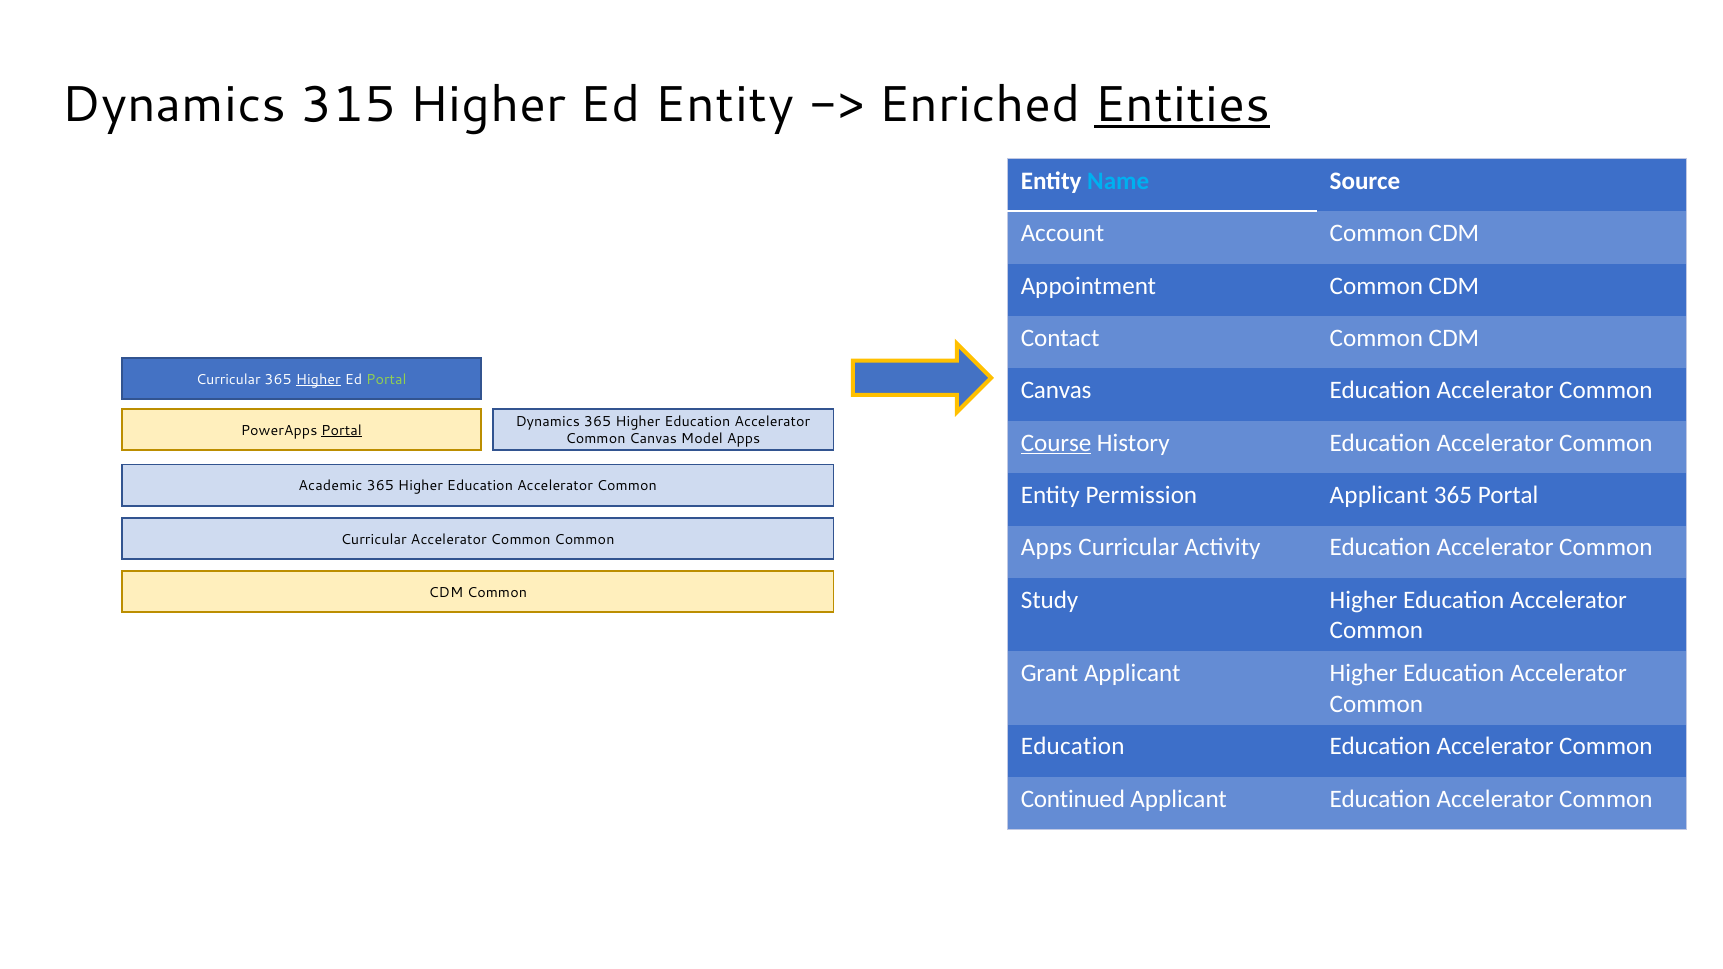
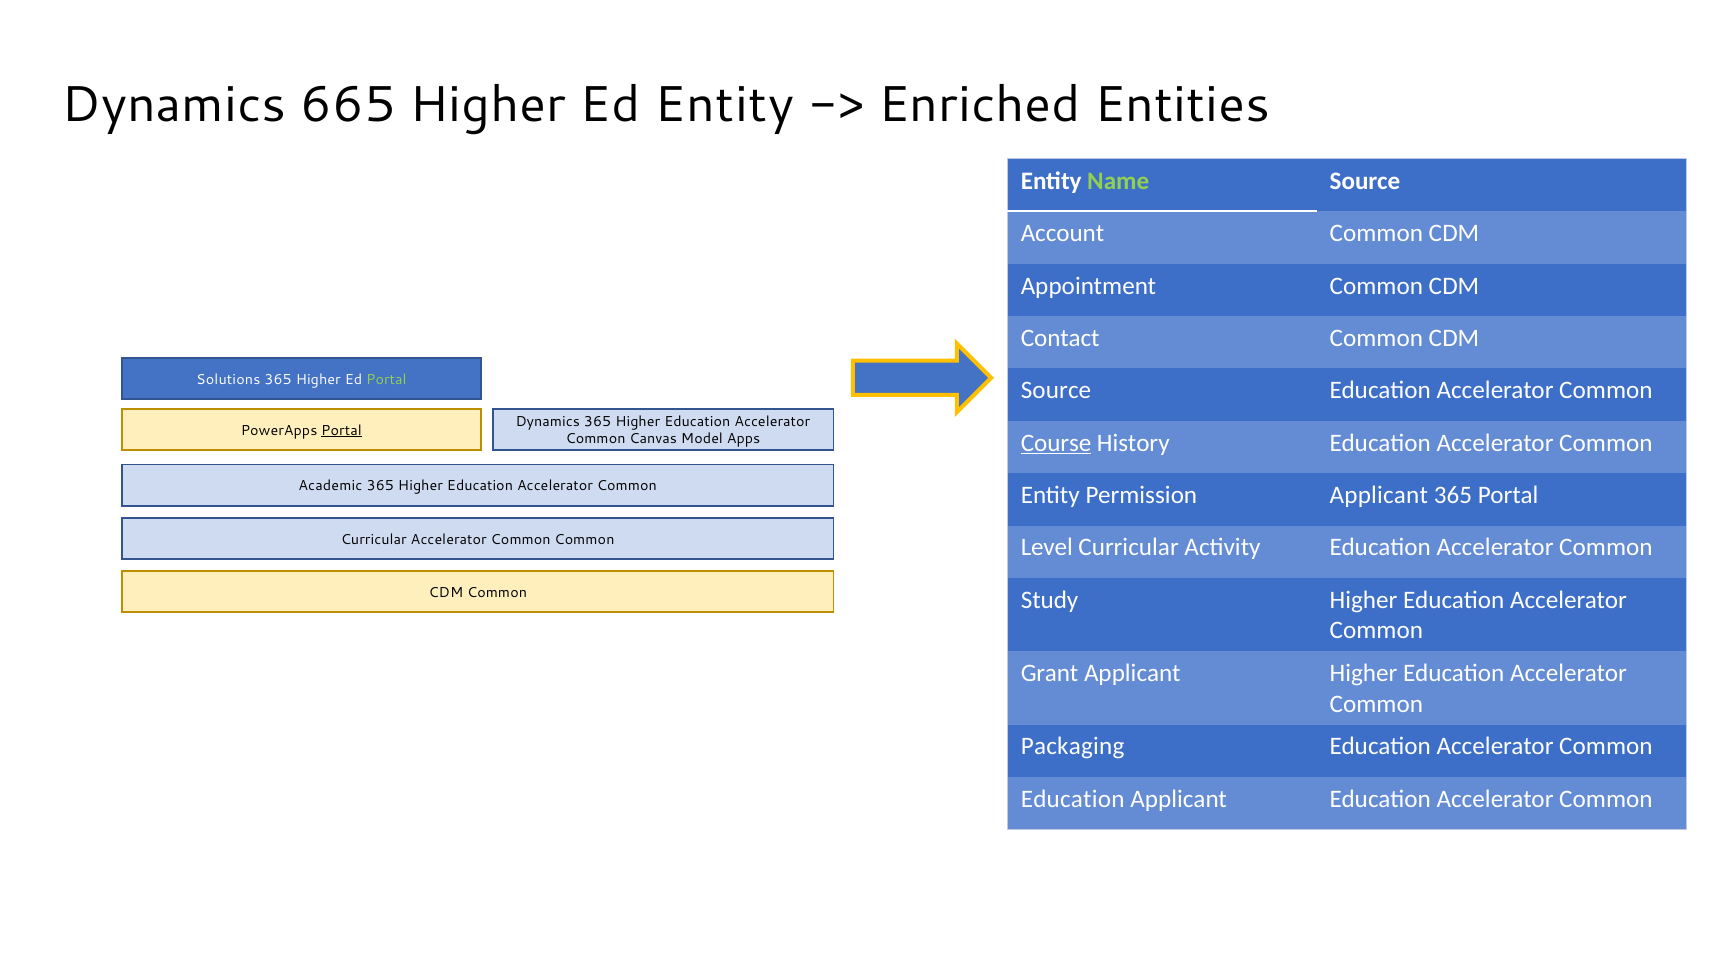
315: 315 -> 665
Entities underline: present -> none
Name colour: light blue -> light green
Curricular at (228, 380): Curricular -> Solutions
Higher at (318, 380) underline: present -> none
Canvas at (1056, 391): Canvas -> Source
Apps at (1047, 548): Apps -> Level
Education at (1073, 747): Education -> Packaging
Continued at (1073, 799): Continued -> Education
